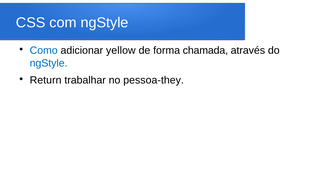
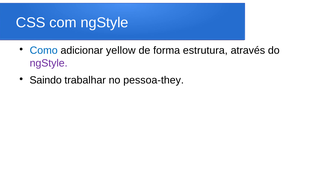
chamada: chamada -> estrutura
ngStyle at (49, 63) colour: blue -> purple
Return: Return -> Saindo
